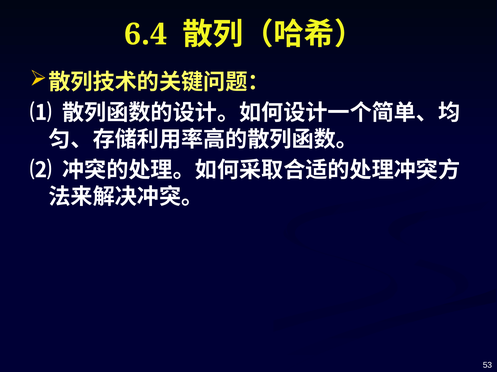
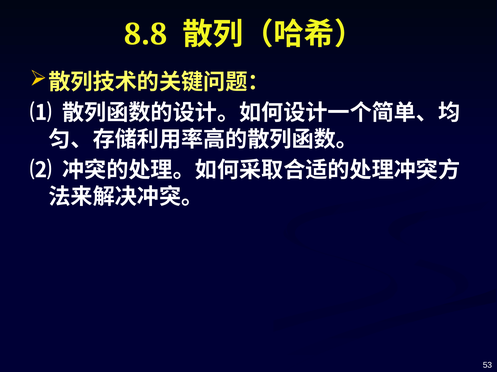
6.4: 6.4 -> 8.8
